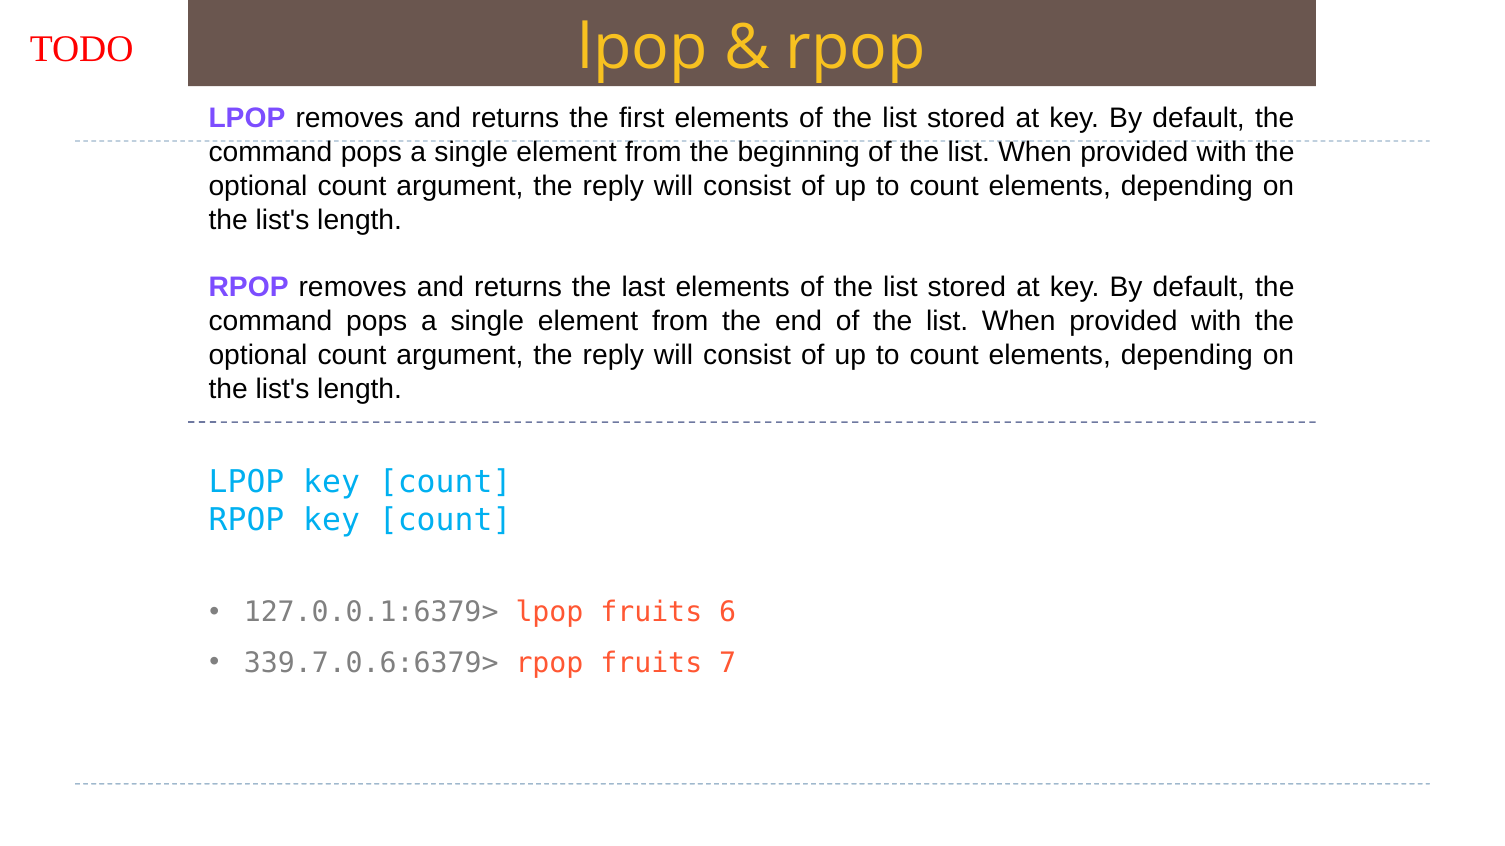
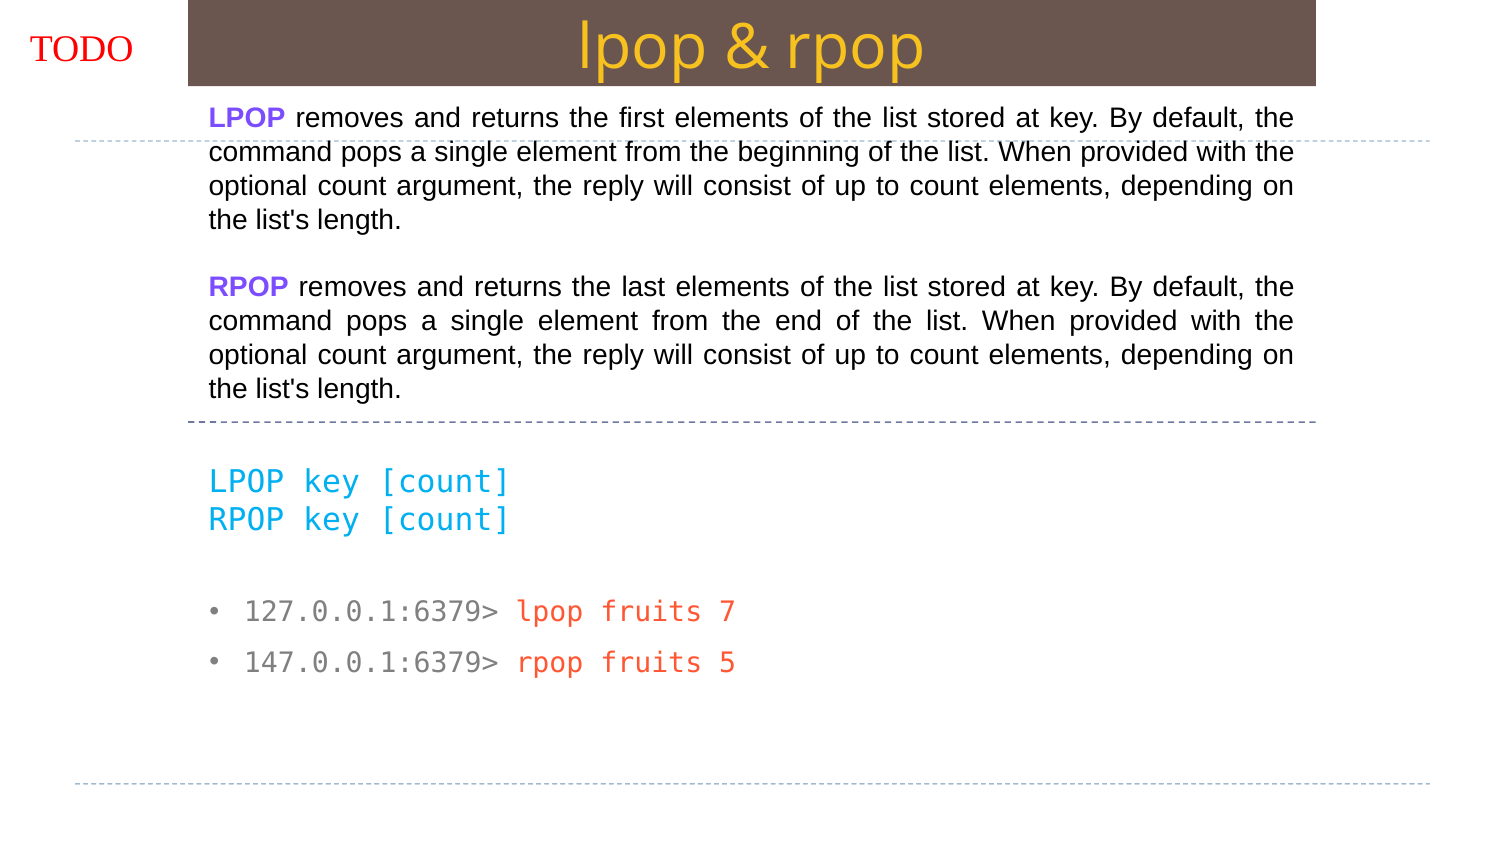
6: 6 -> 7
339.7.0.6:6379>: 339.7.0.6:6379> -> 147.0.0.1:6379>
7: 7 -> 5
